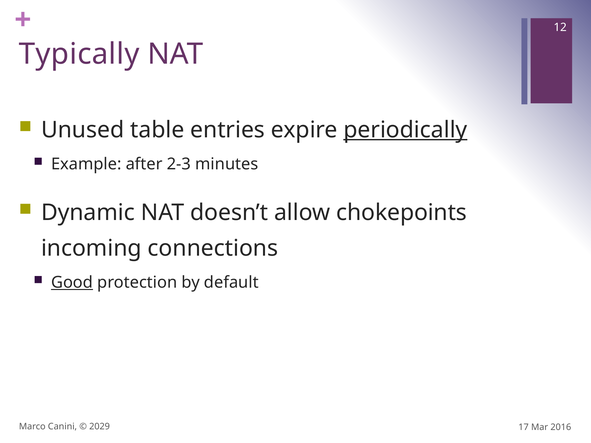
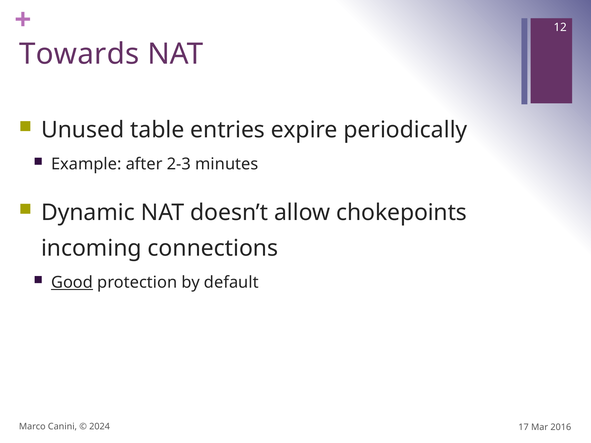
Typically: Typically -> Towards
periodically underline: present -> none
2029: 2029 -> 2024
